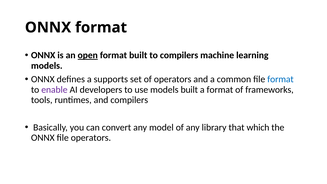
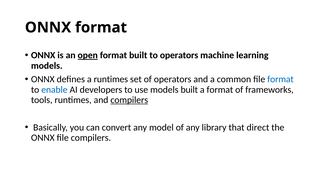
to compilers: compilers -> operators
a supports: supports -> runtimes
enable colour: purple -> blue
compilers at (129, 100) underline: none -> present
which: which -> direct
file operators: operators -> compilers
